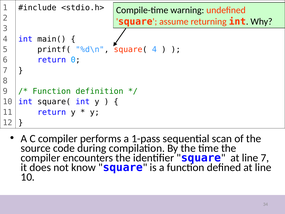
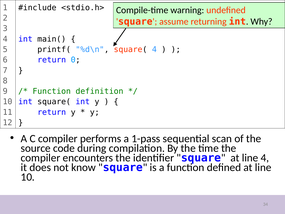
line 7: 7 -> 4
